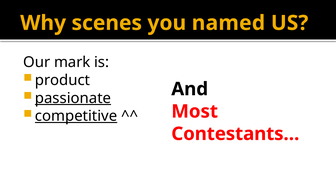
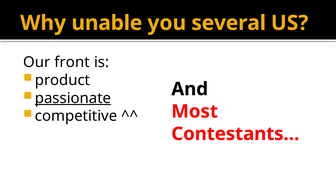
scenes: scenes -> unable
named: named -> several
mark: mark -> front
competitive underline: present -> none
